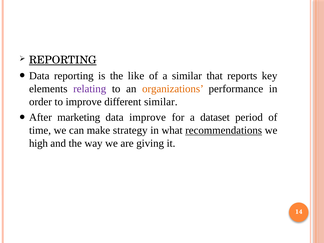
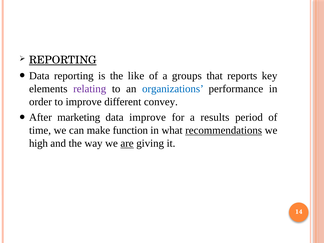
a similar: similar -> groups
organizations colour: orange -> blue
different similar: similar -> convey
dataset: dataset -> results
strategy: strategy -> function
are underline: none -> present
